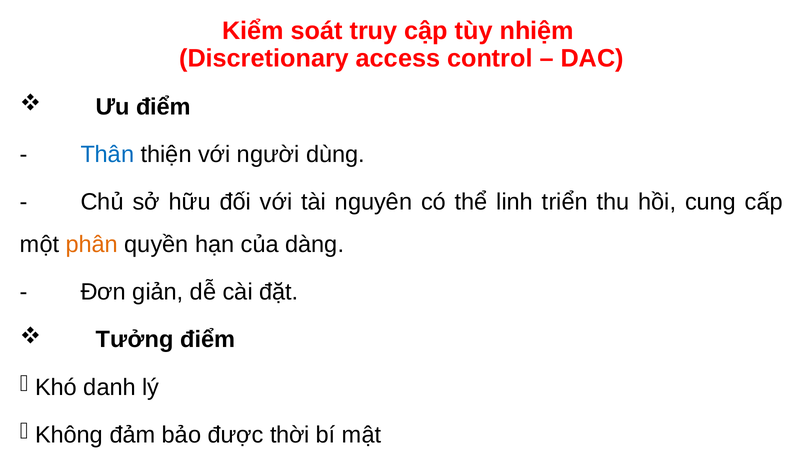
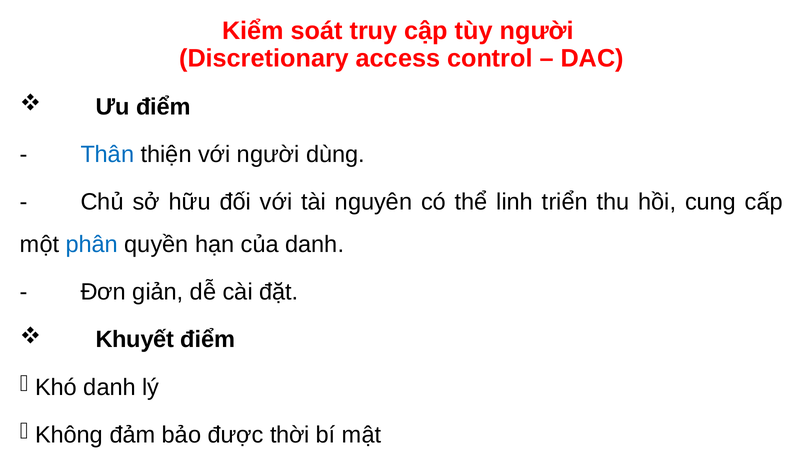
tùy nhiệm: nhiệm -> người
phân colour: orange -> blue
của dàng: dàng -> danh
Tưởng: Tưởng -> Khuyết
